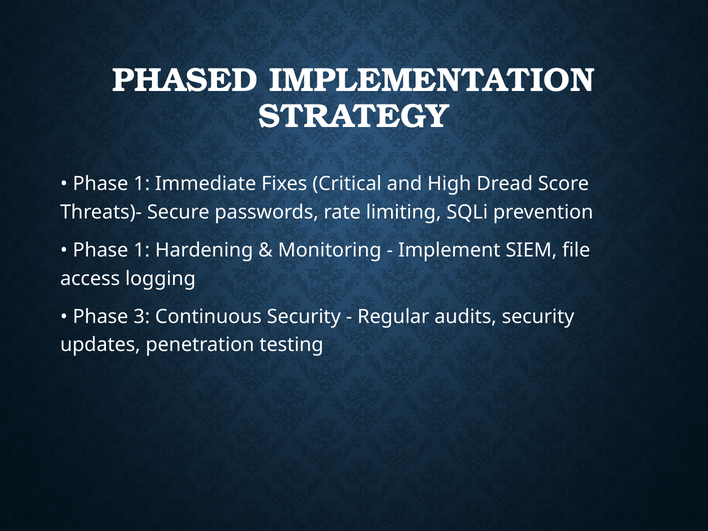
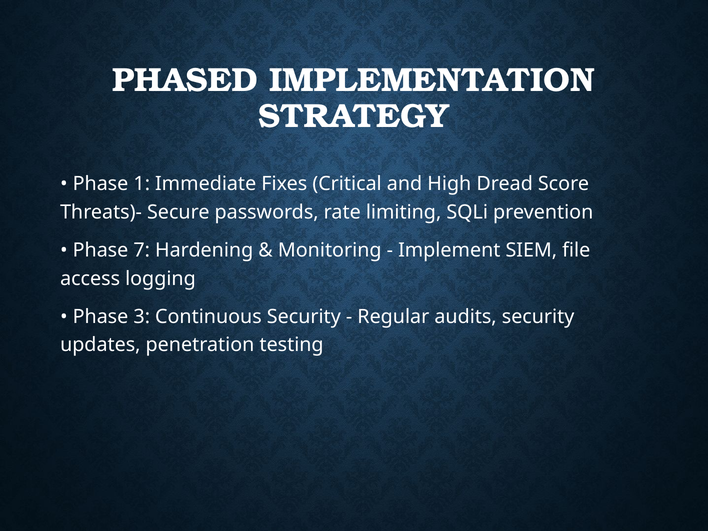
1 at (142, 250): 1 -> 7
